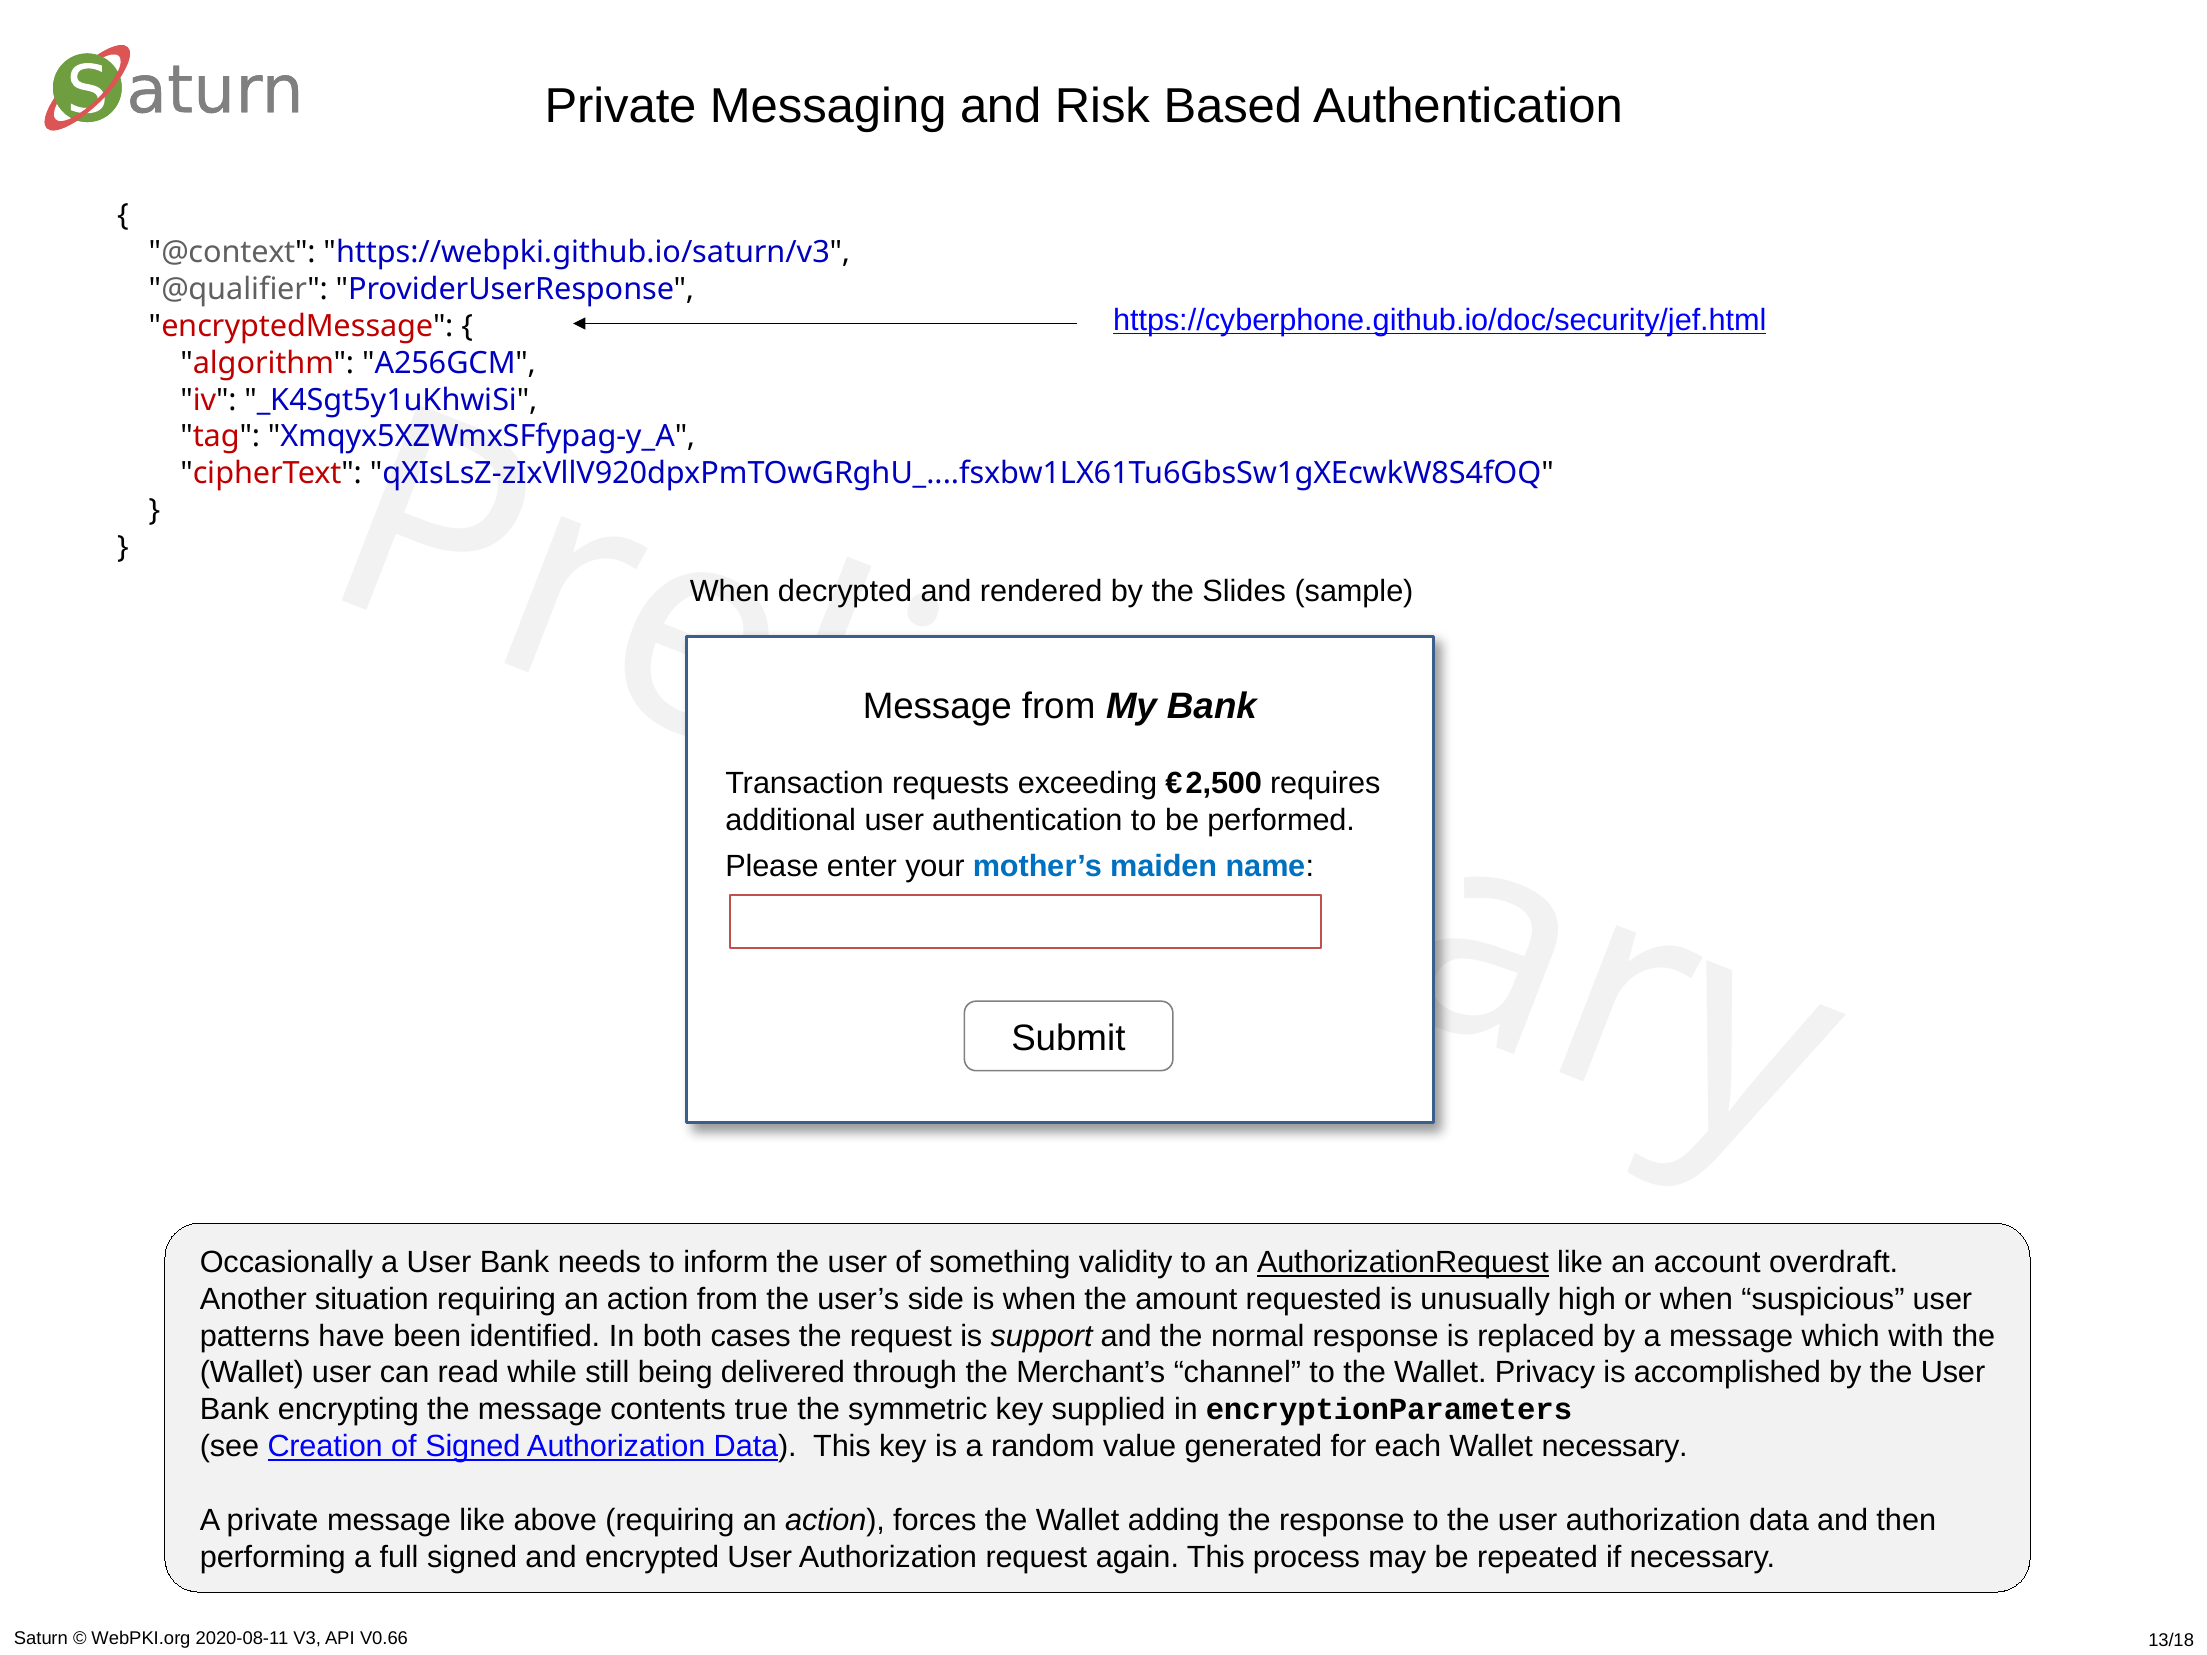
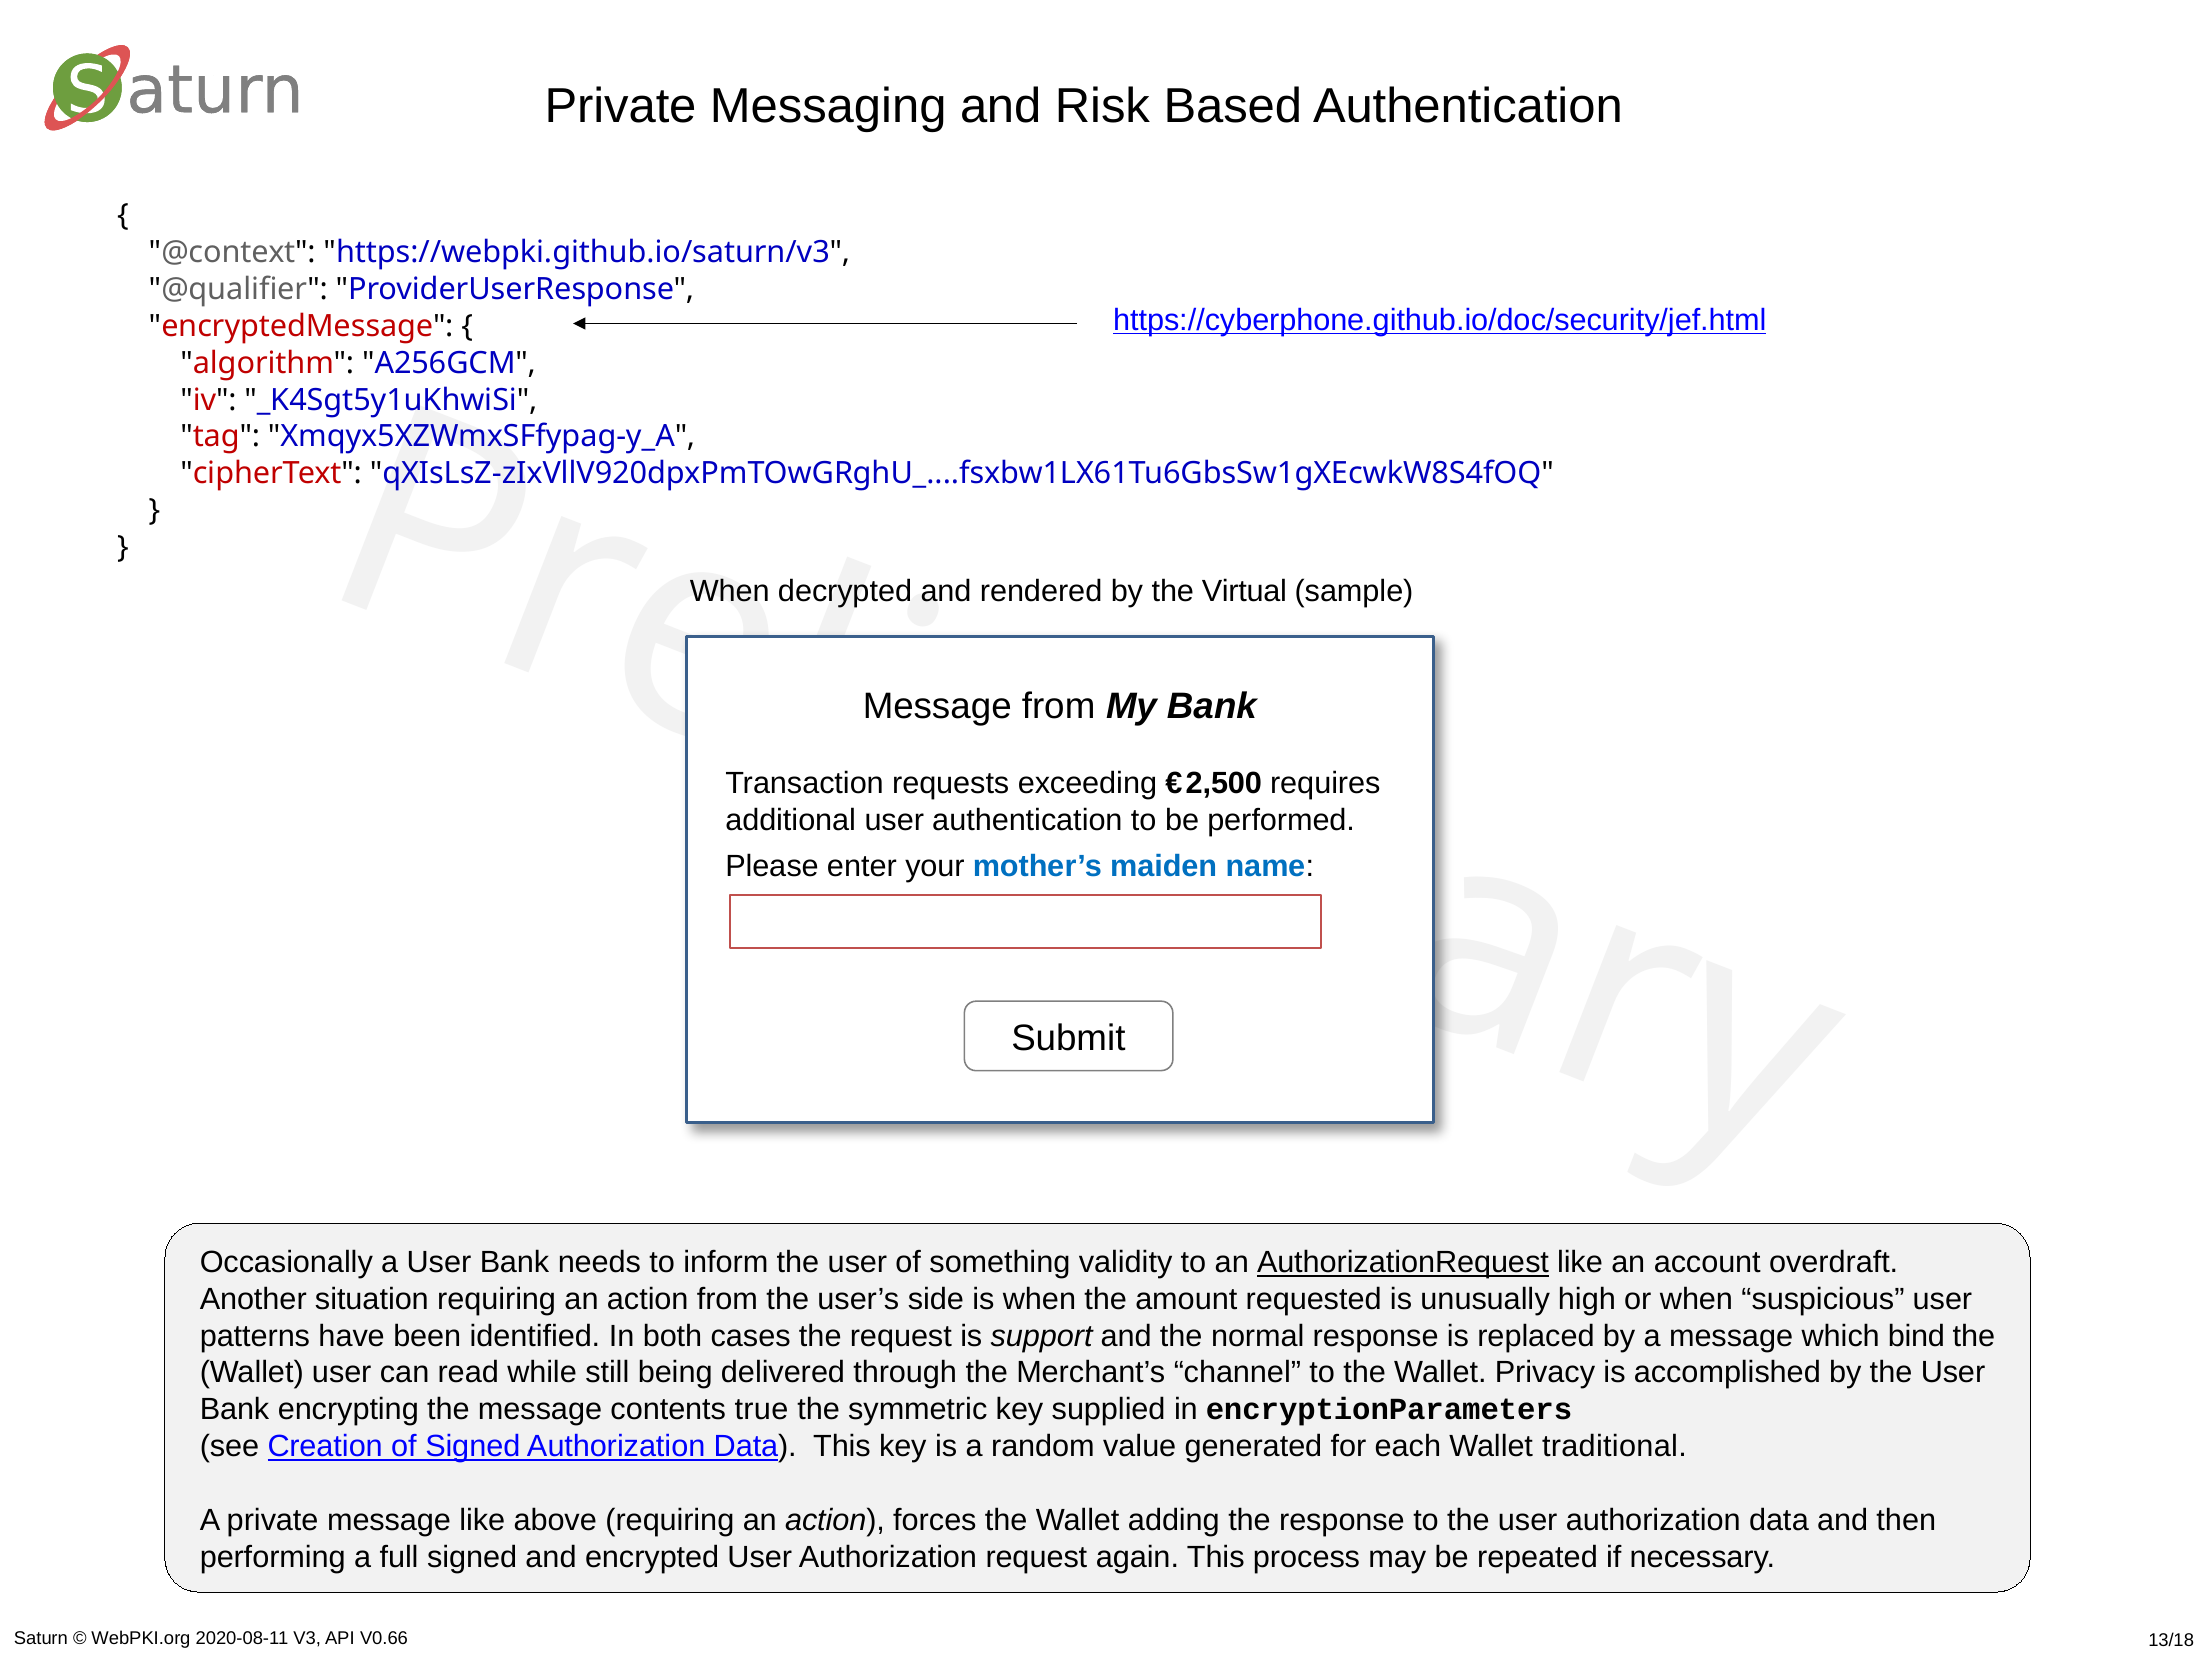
Slides: Slides -> Virtual
with: with -> bind
Wallet necessary: necessary -> traditional
